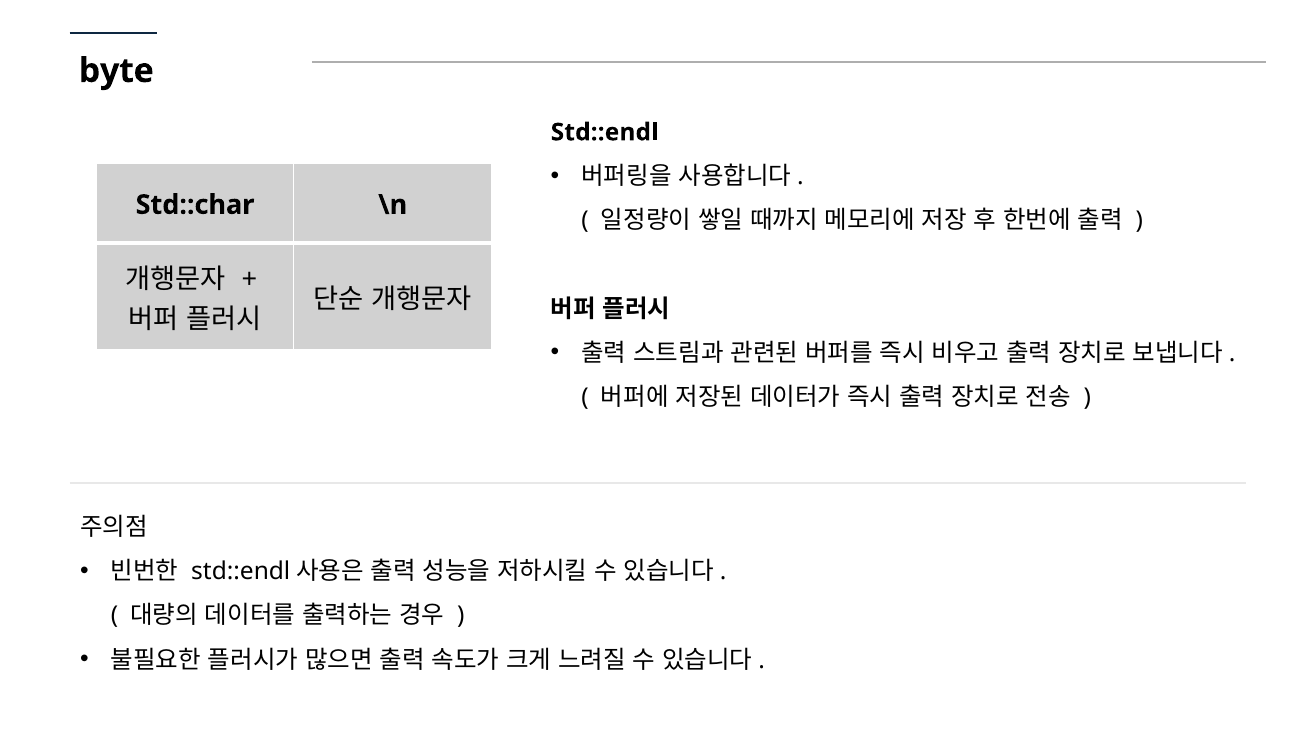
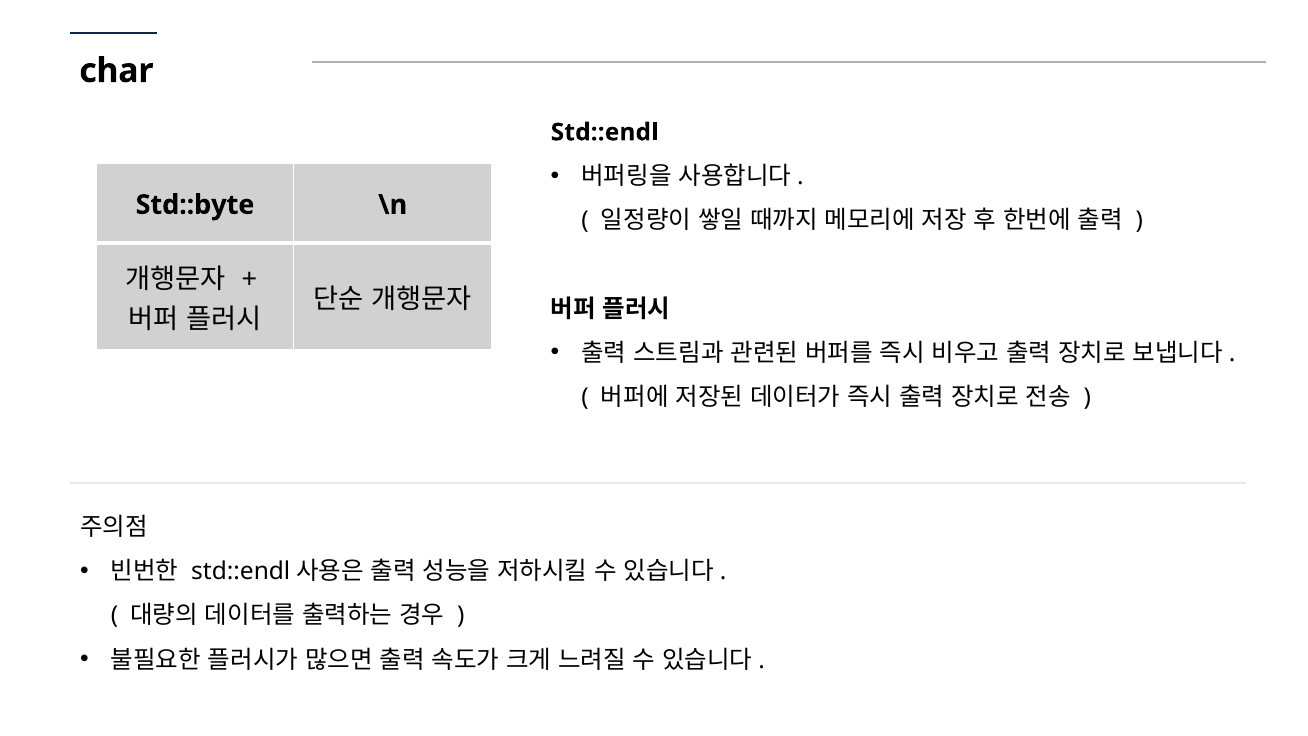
byte: byte -> char
Std::char: Std::char -> Std::byte
